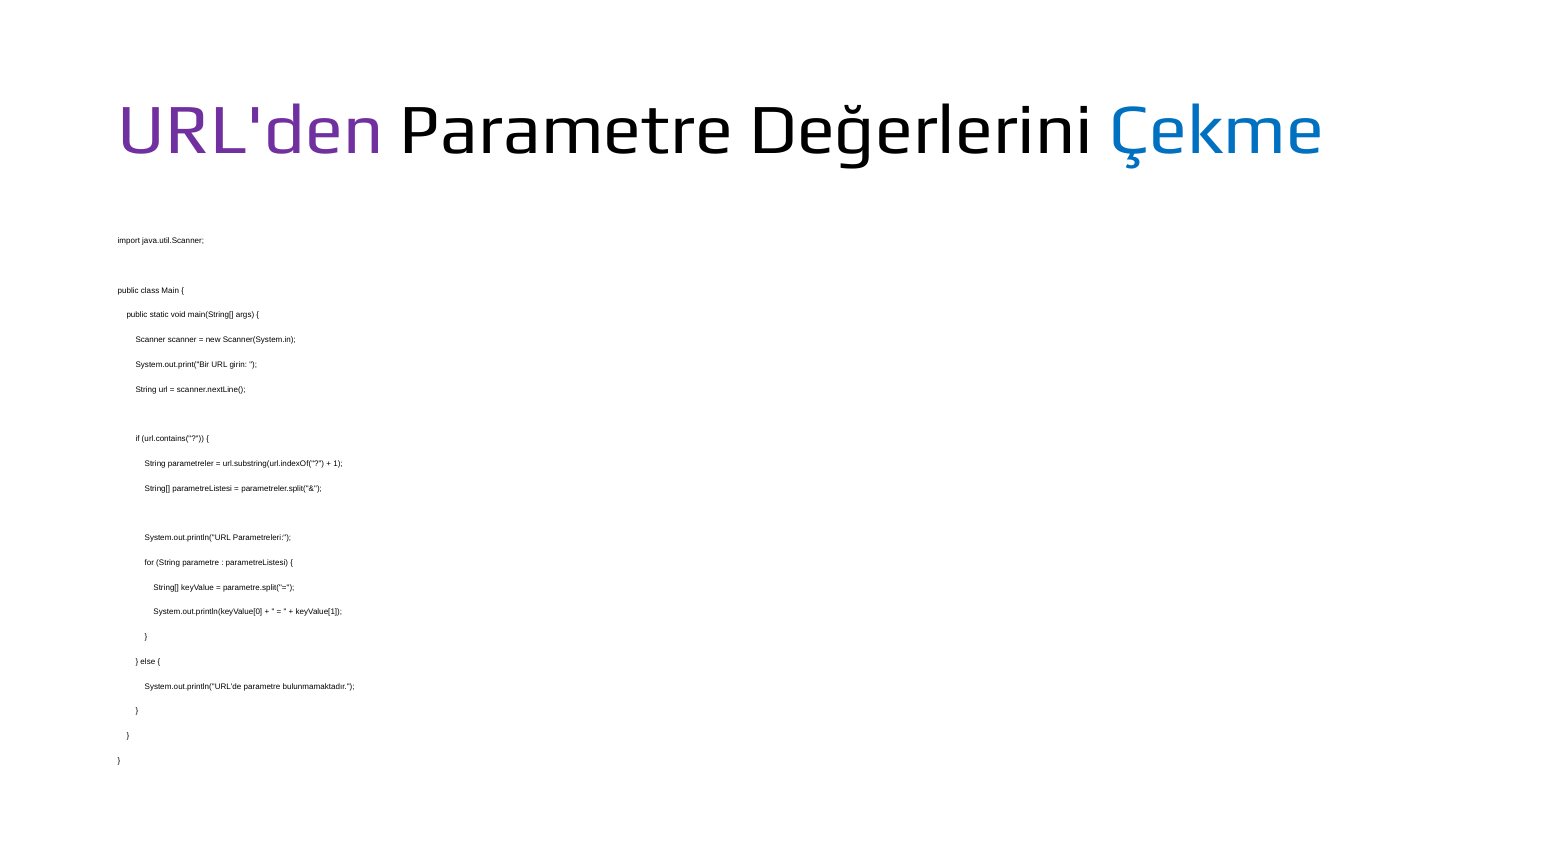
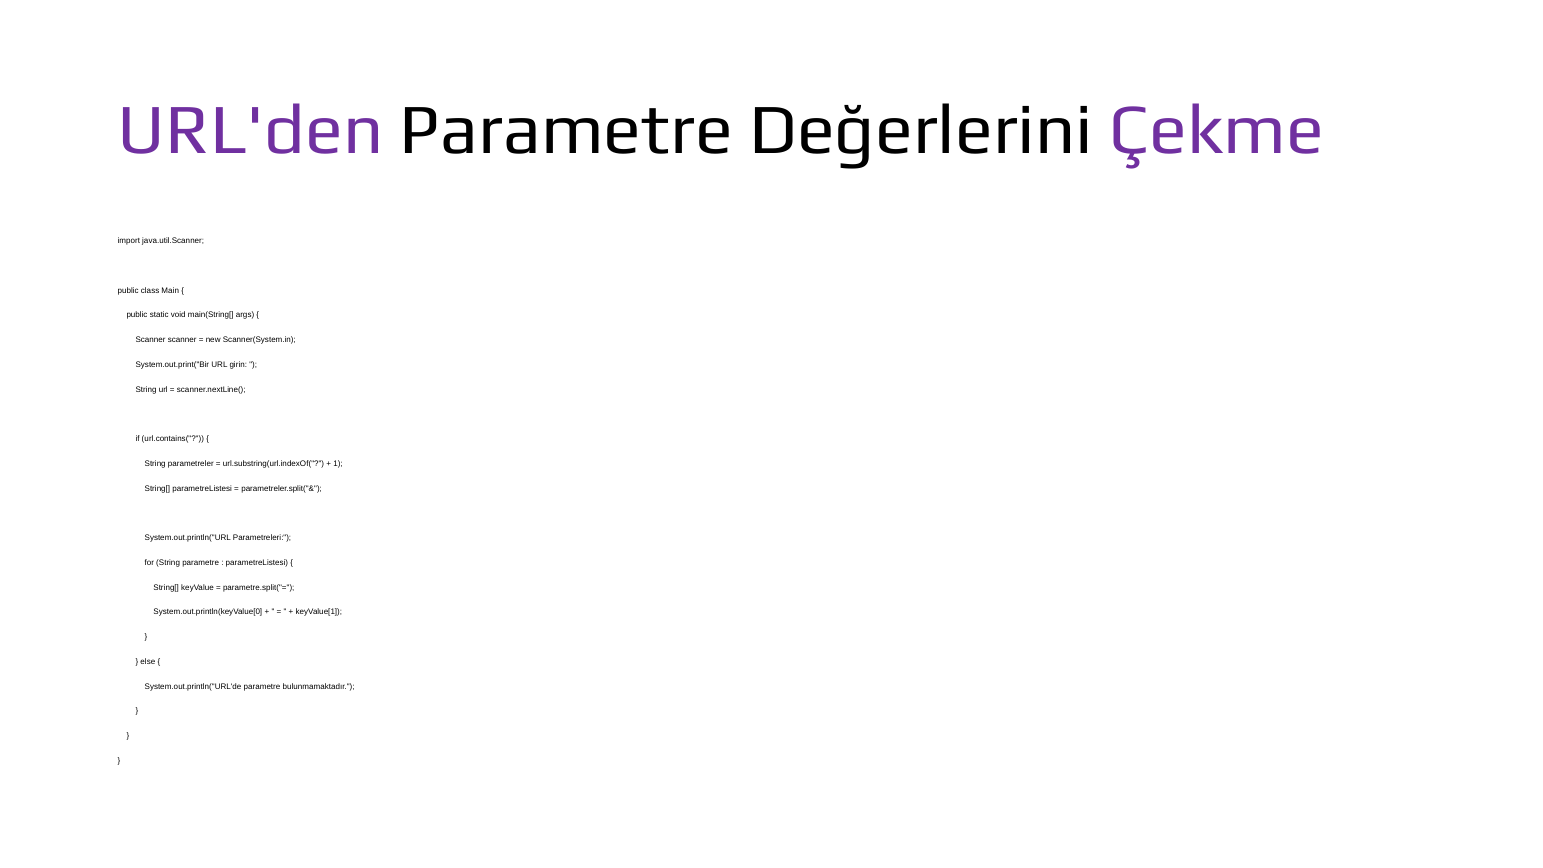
Çekme colour: blue -> purple
